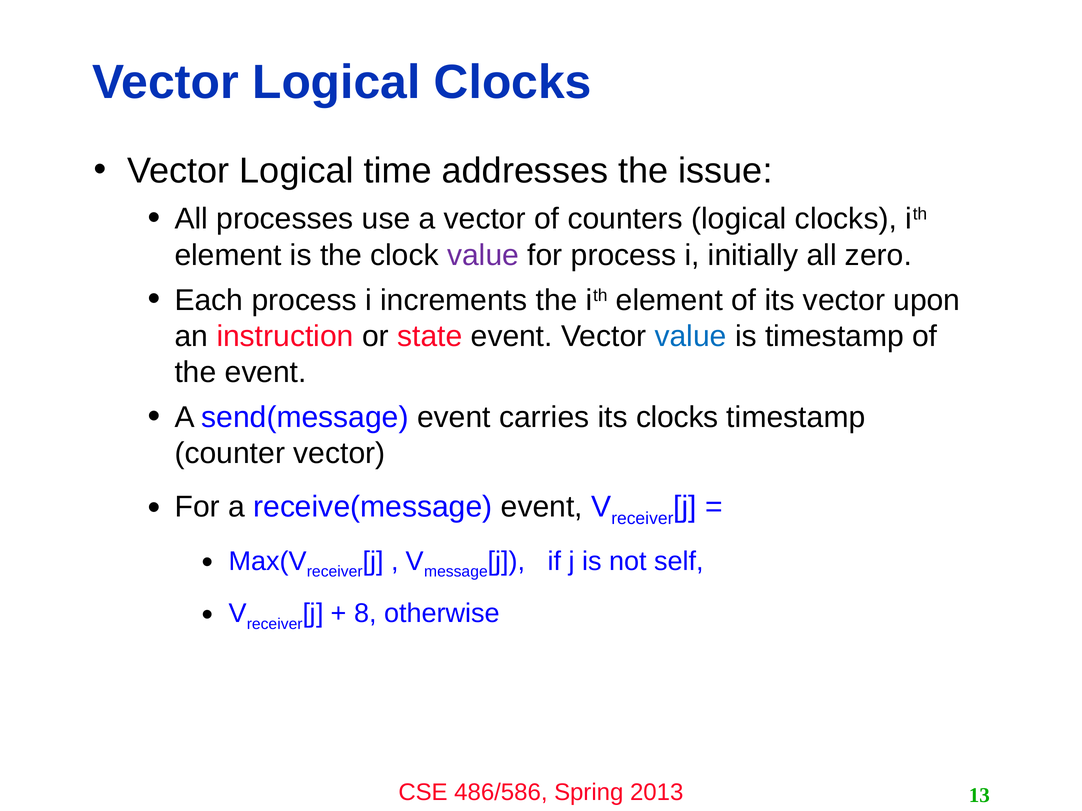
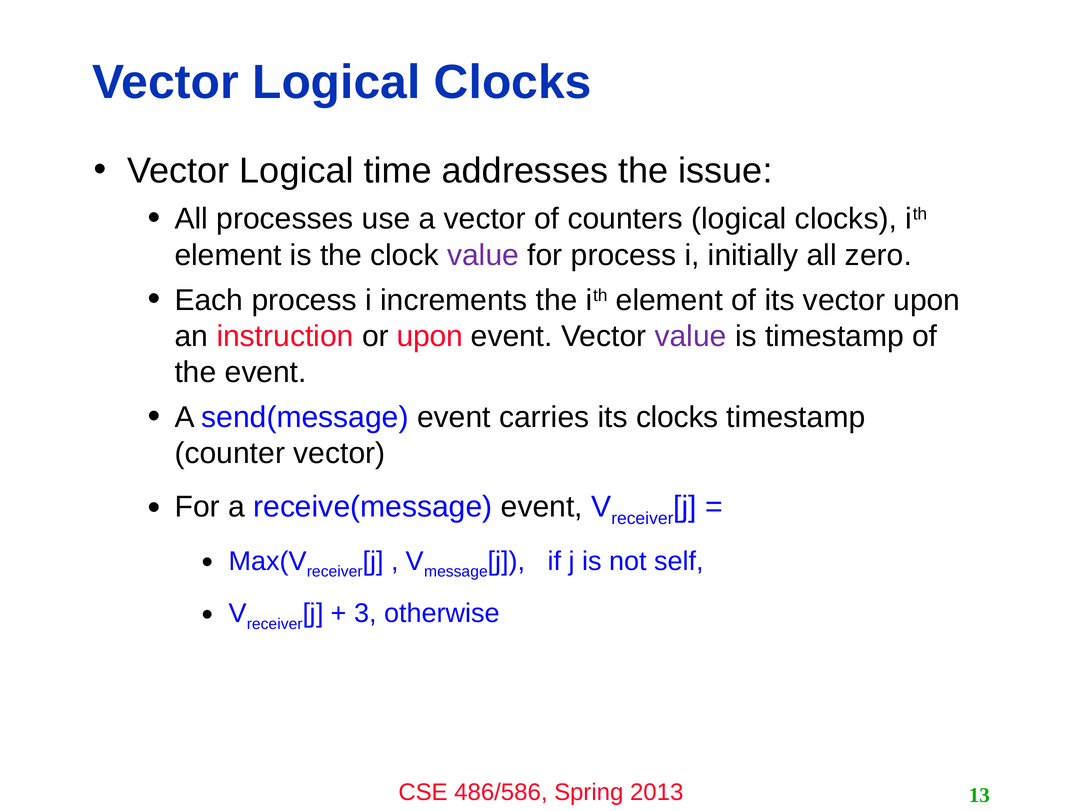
or state: state -> upon
value at (691, 336) colour: blue -> purple
8: 8 -> 3
